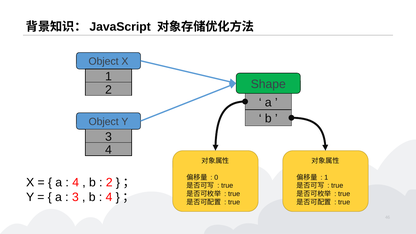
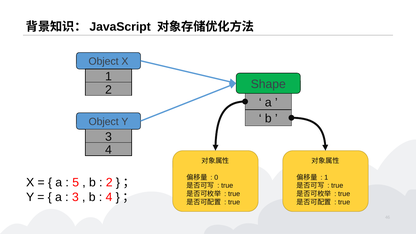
4 at (76, 183): 4 -> 5
